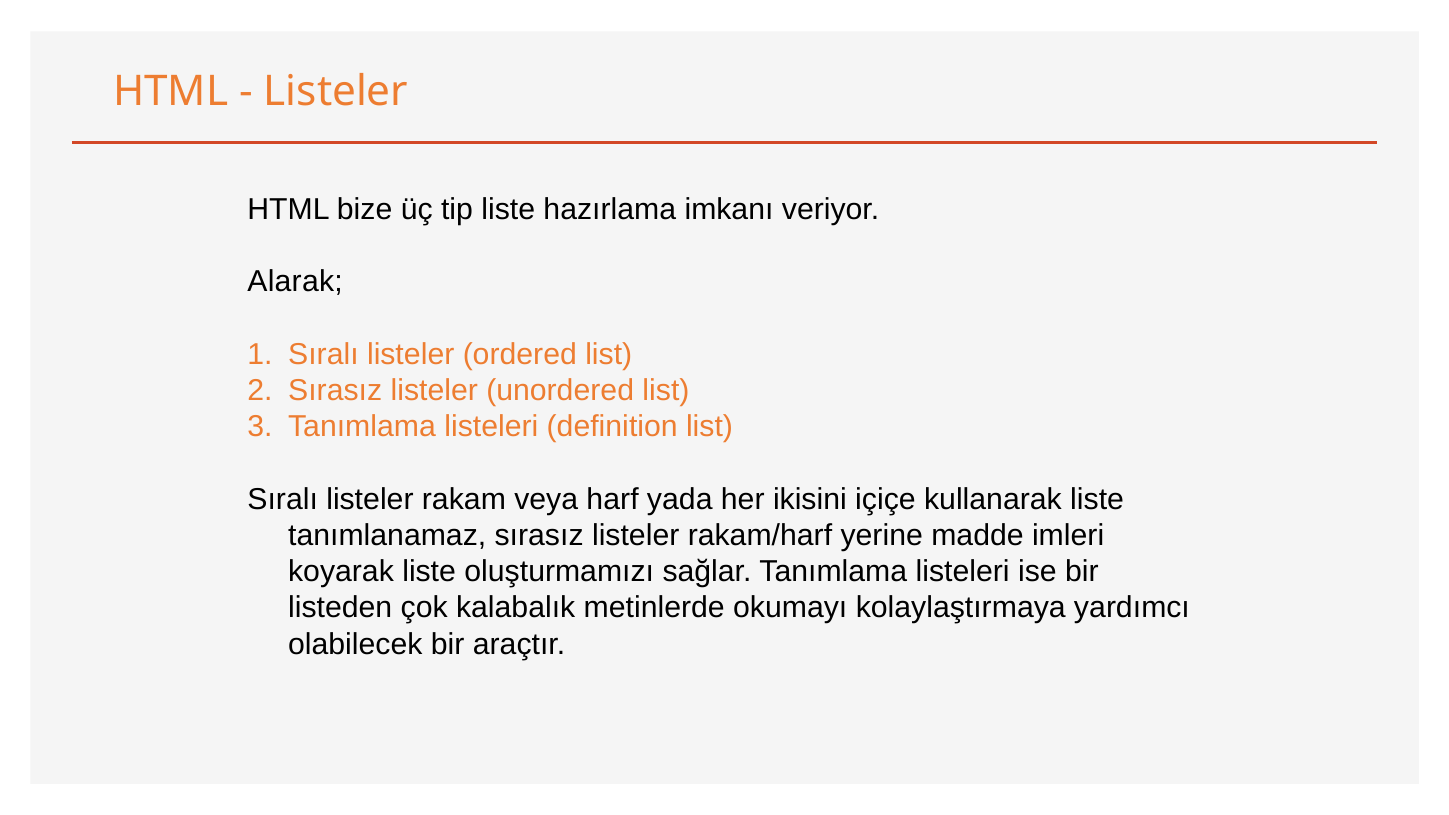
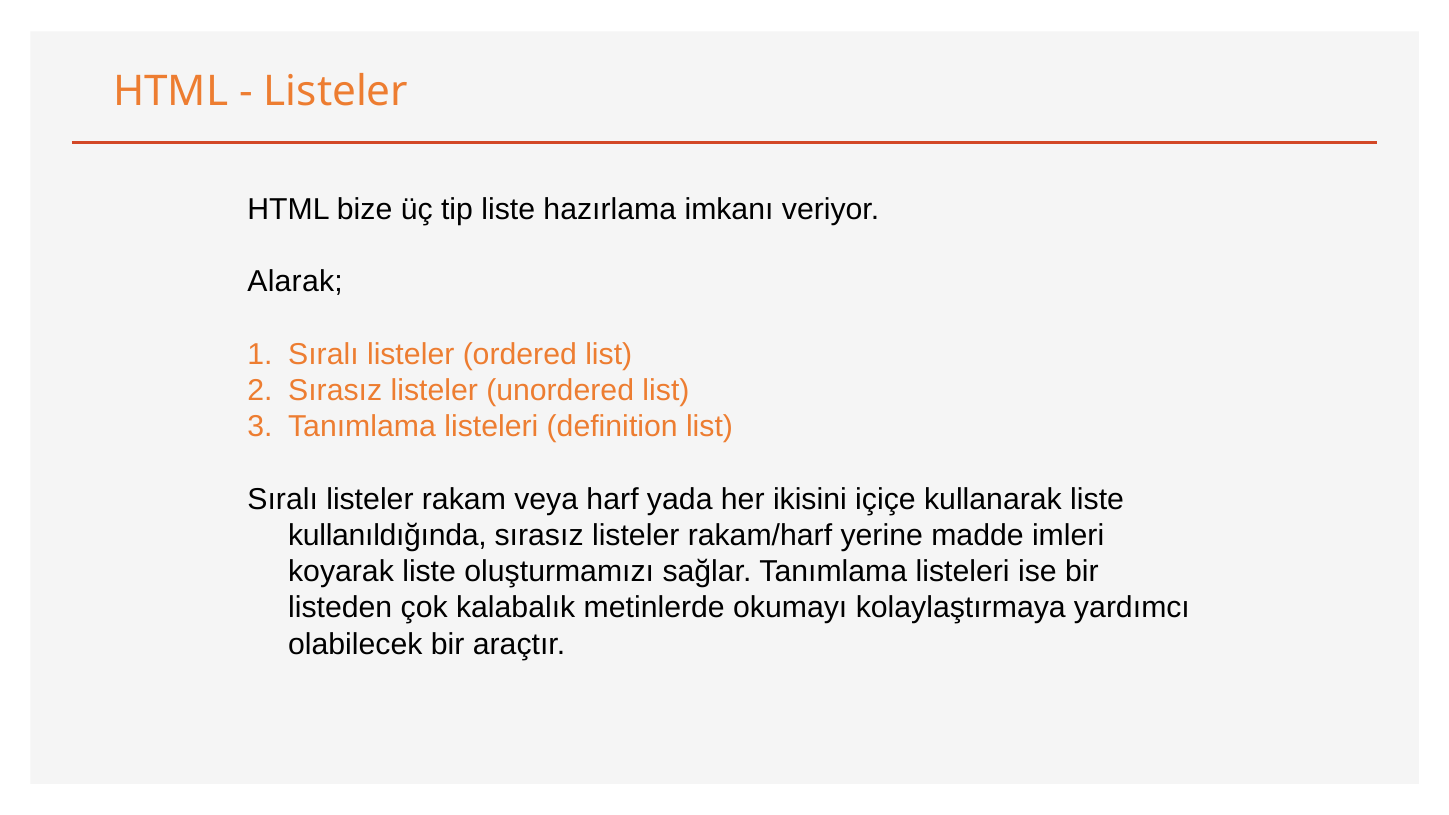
tanımlanamaz: tanımlanamaz -> kullanıldığında
